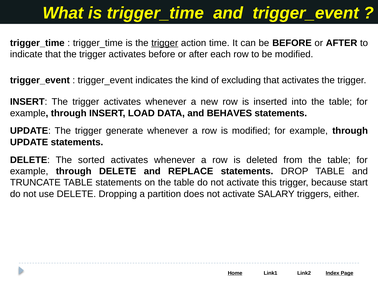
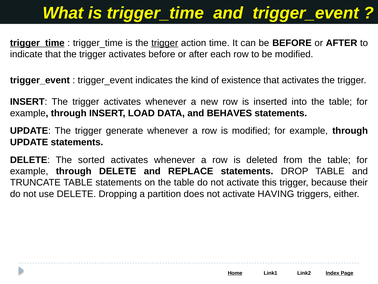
trigger_time at (37, 43) underline: none -> present
excluding: excluding -> existence
start: start -> their
SALARY: SALARY -> HAVING
